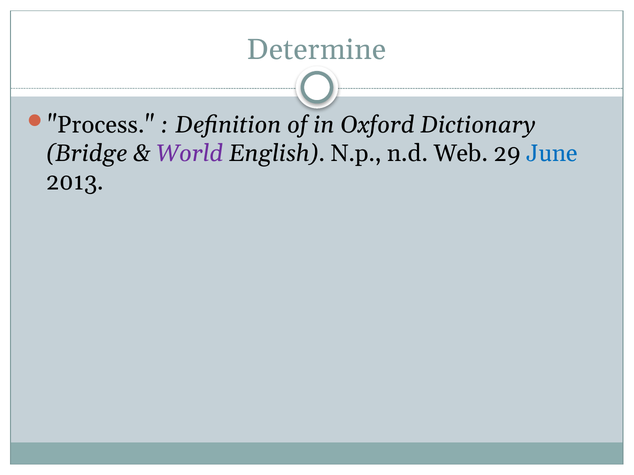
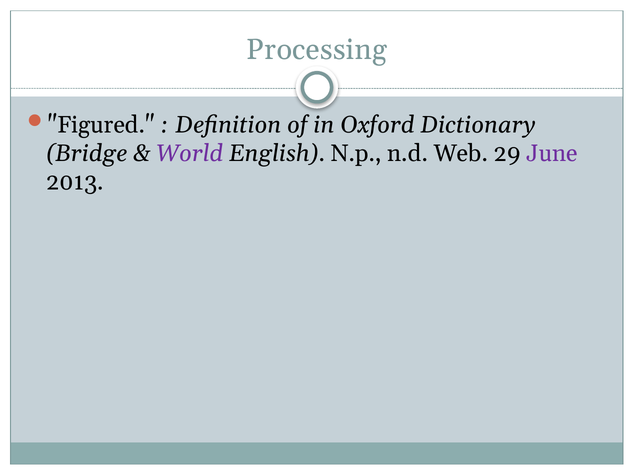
Determine: Determine -> Processing
Process: Process -> Figured
June colour: blue -> purple
